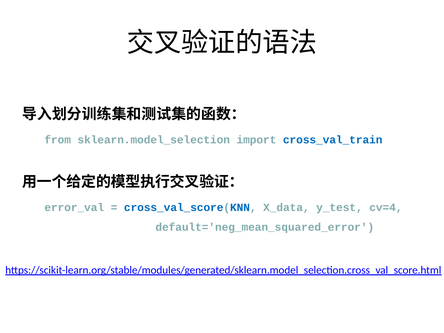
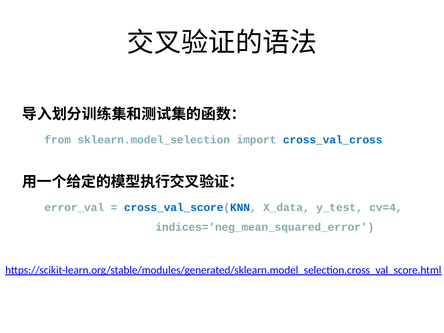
cross_val_train: cross_val_train -> cross_val_cross
default='neg_mean_squared_error: default='neg_mean_squared_error -> indices='neg_mean_squared_error
